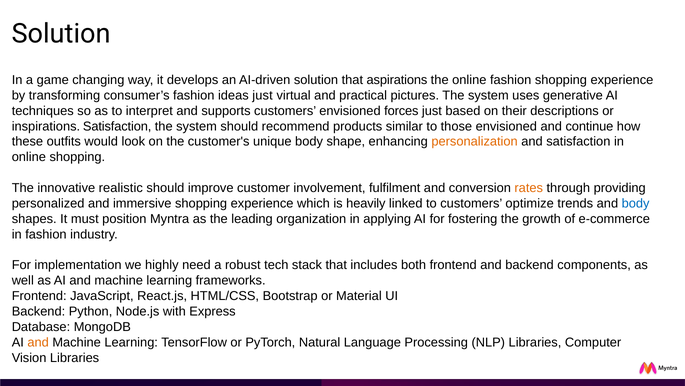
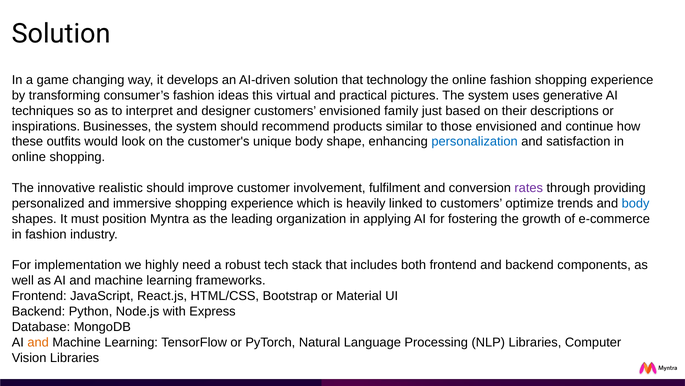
aspirations: aspirations -> technology
ideas just: just -> this
supports: supports -> designer
forces: forces -> family
inspirations Satisfaction: Satisfaction -> Businesses
personalization colour: orange -> blue
rates colour: orange -> purple
